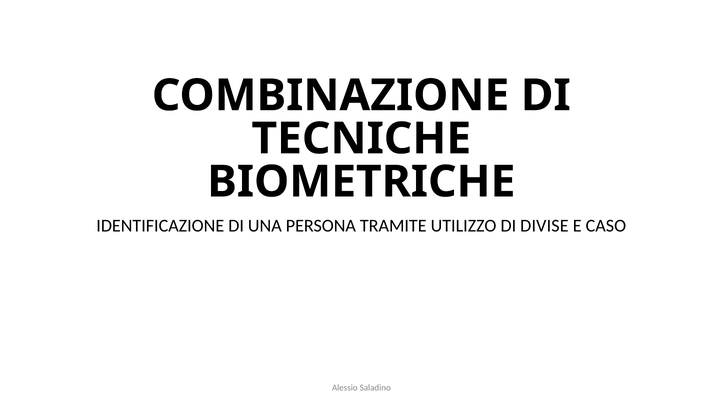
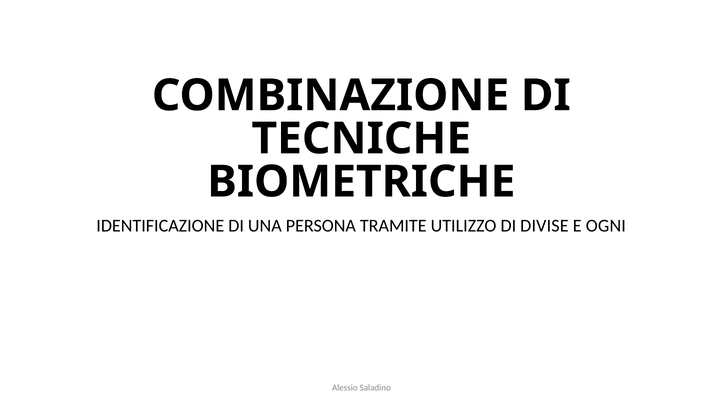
CASO: CASO -> OGNI
